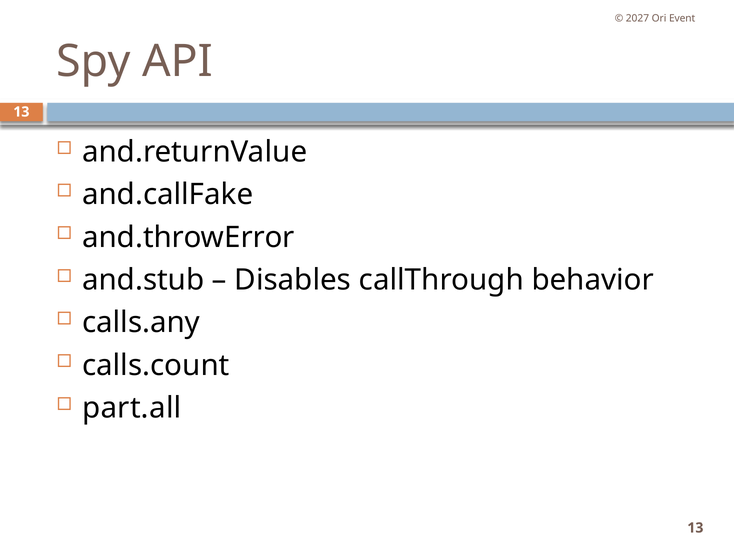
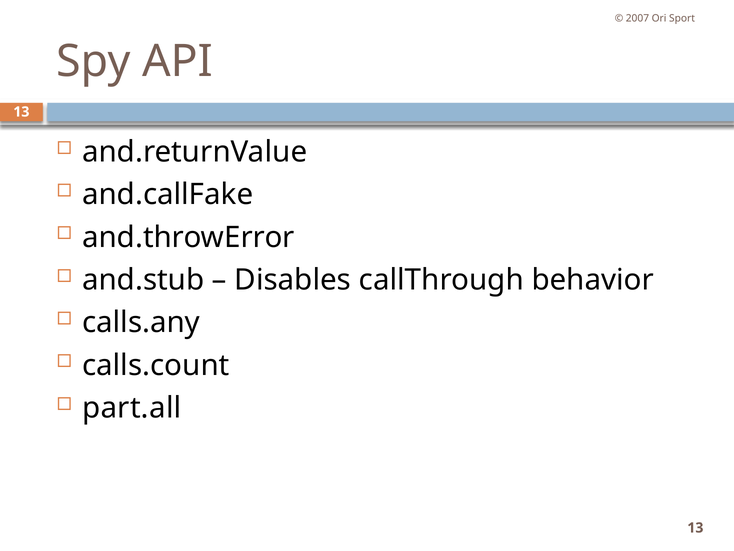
2027: 2027 -> 2007
Event: Event -> Sport
